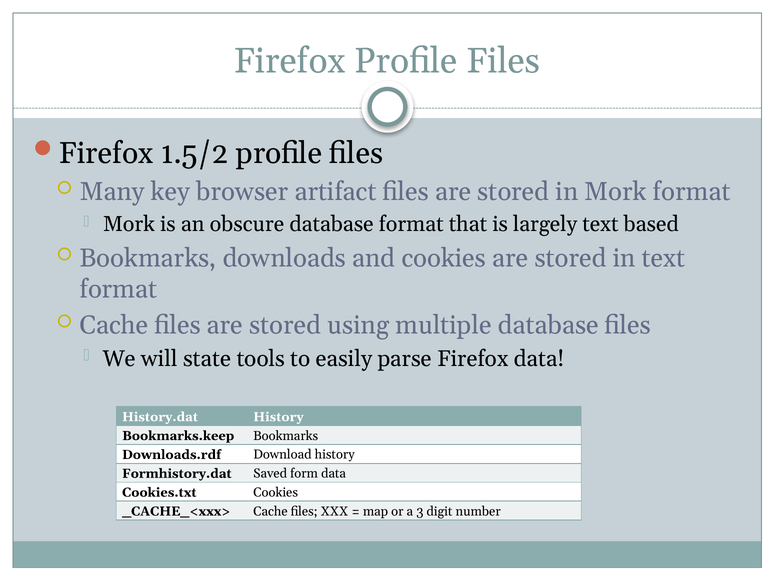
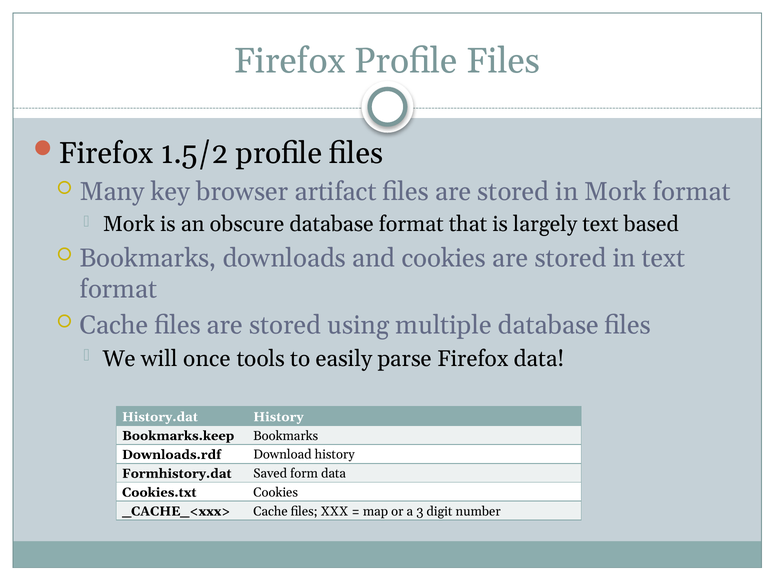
state: state -> once
